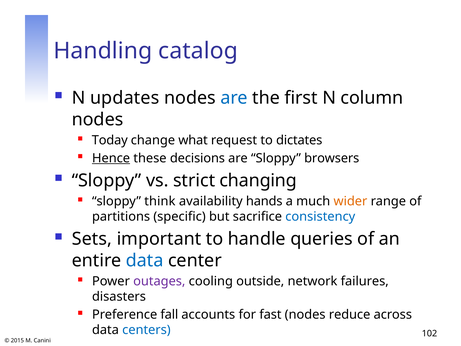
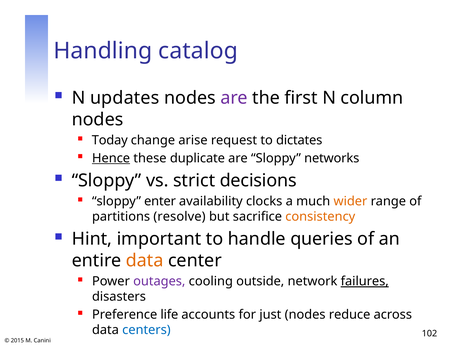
are at (234, 98) colour: blue -> purple
what: what -> arise
decisions: decisions -> duplicate
browsers: browsers -> networks
changing: changing -> decisions
think: think -> enter
hands: hands -> clocks
specific: specific -> resolve
consistency colour: blue -> orange
Sets: Sets -> Hint
data at (145, 260) colour: blue -> orange
failures underline: none -> present
fall: fall -> life
fast: fast -> just
